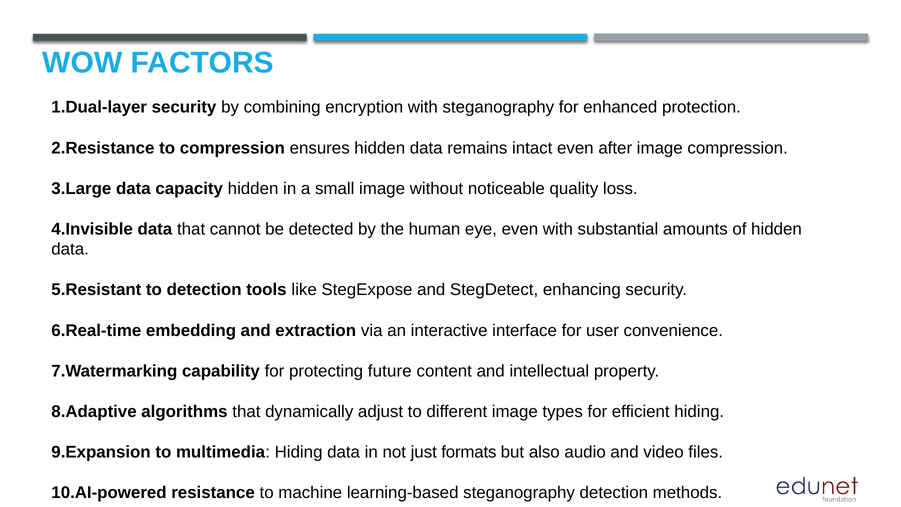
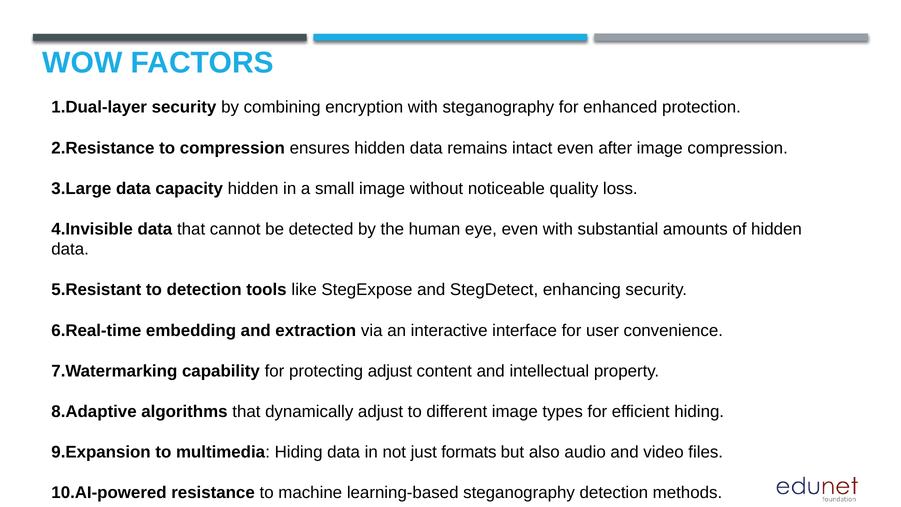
protecting future: future -> adjust
